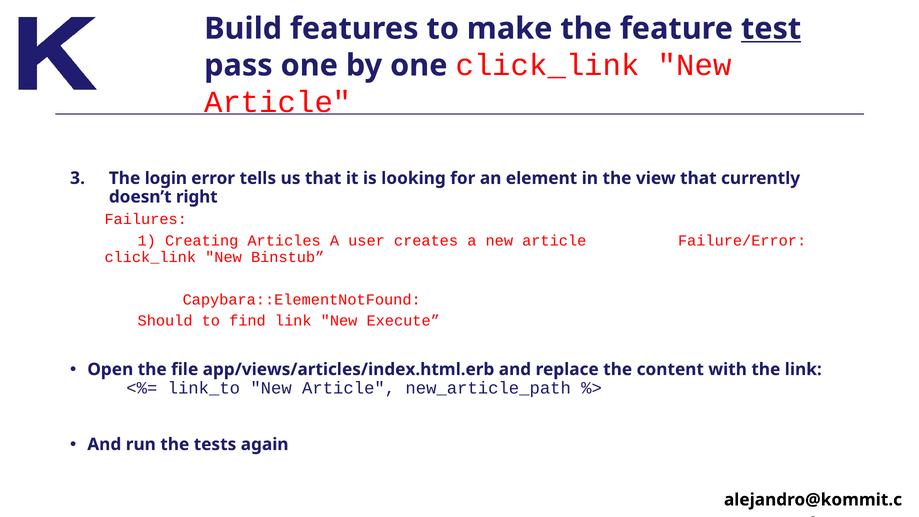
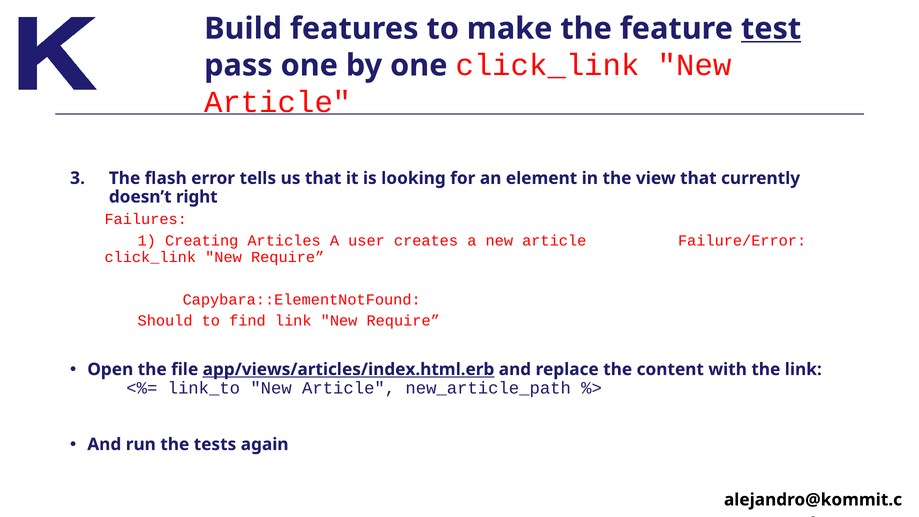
login: login -> flash
click_link New Binstub: Binstub -> Require
link New Execute: Execute -> Require
app/views/articles/index.html.erb underline: none -> present
